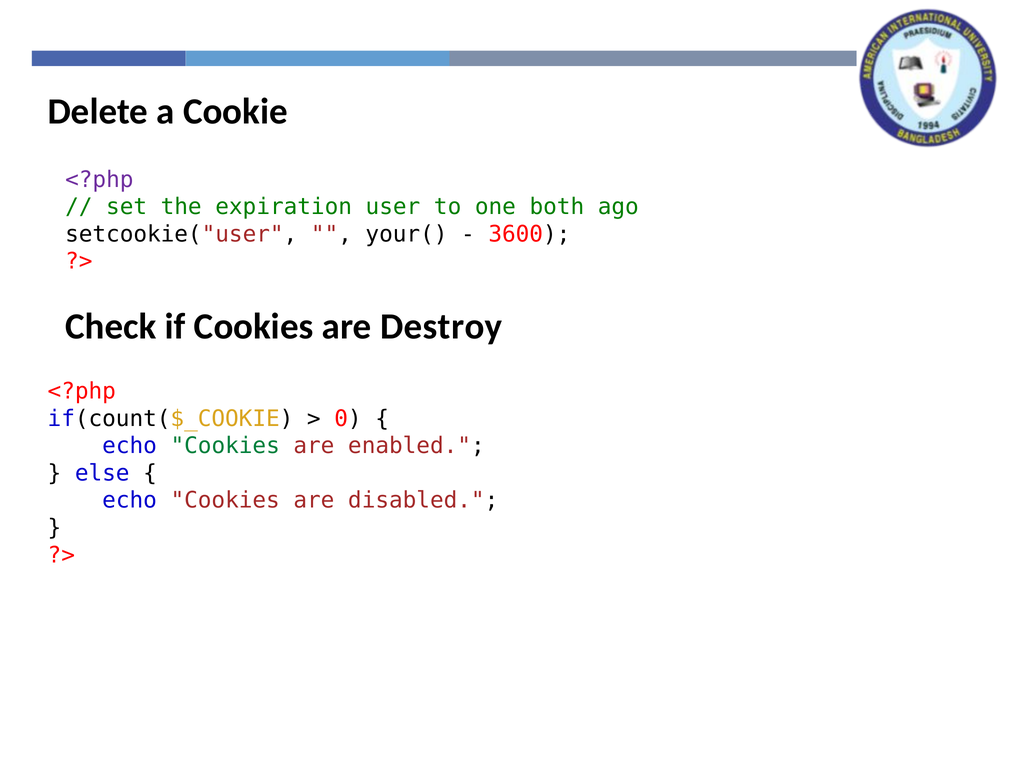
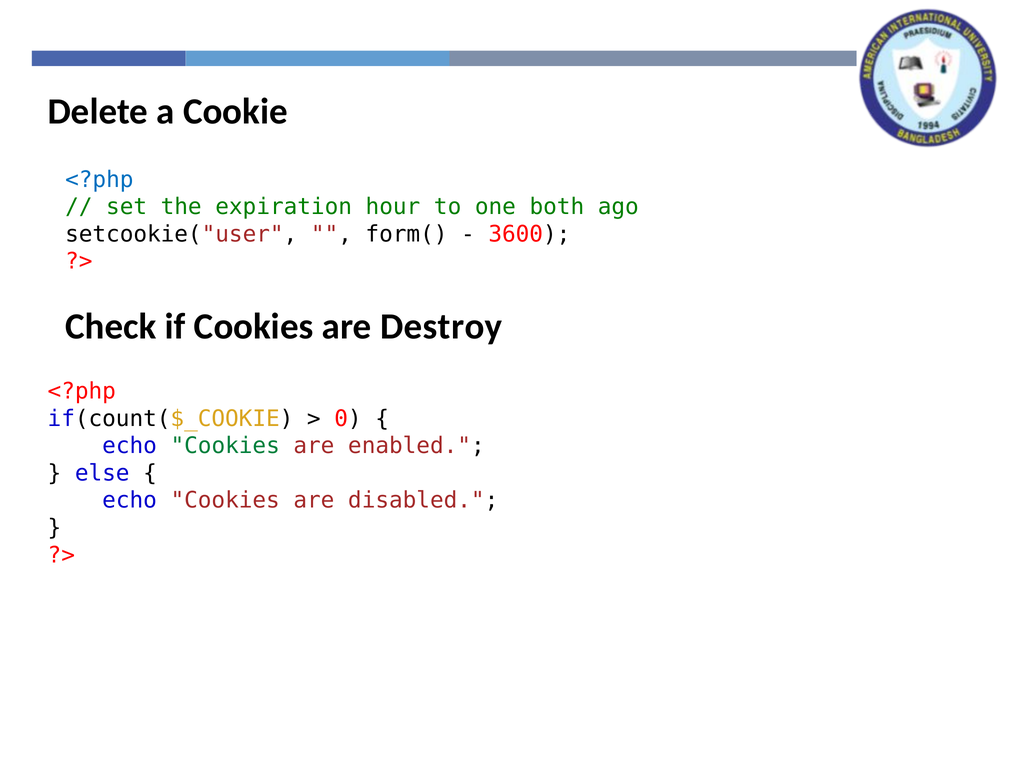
<?php at (99, 180) colour: purple -> blue
user: user -> hour
your(: your( -> form(
